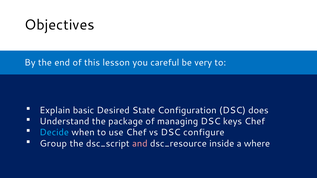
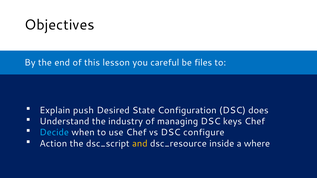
very: very -> files
basic: basic -> push
package: package -> industry
Group: Group -> Action
and colour: pink -> yellow
